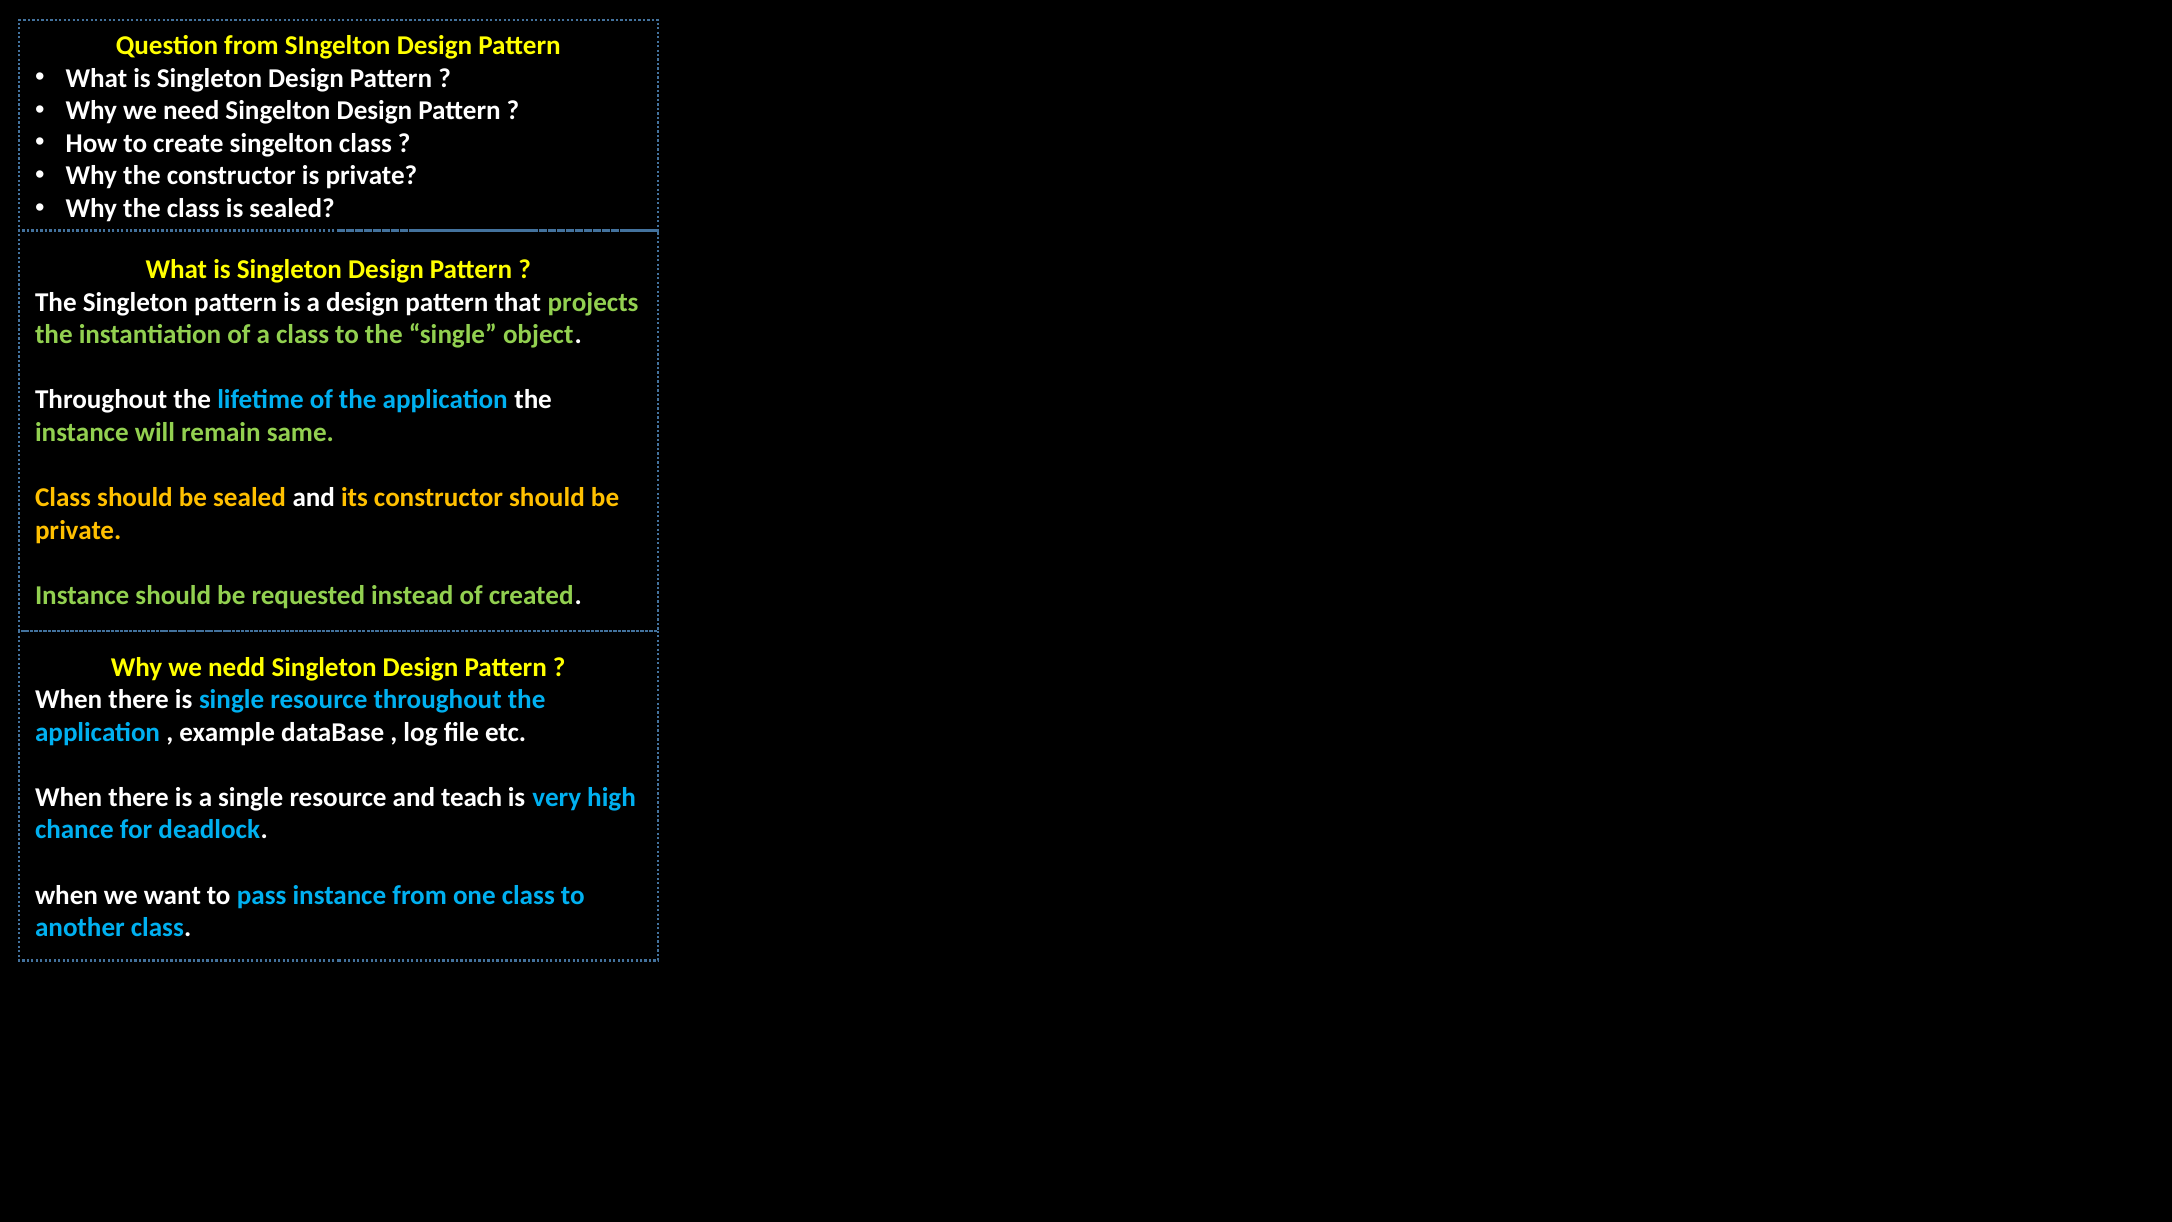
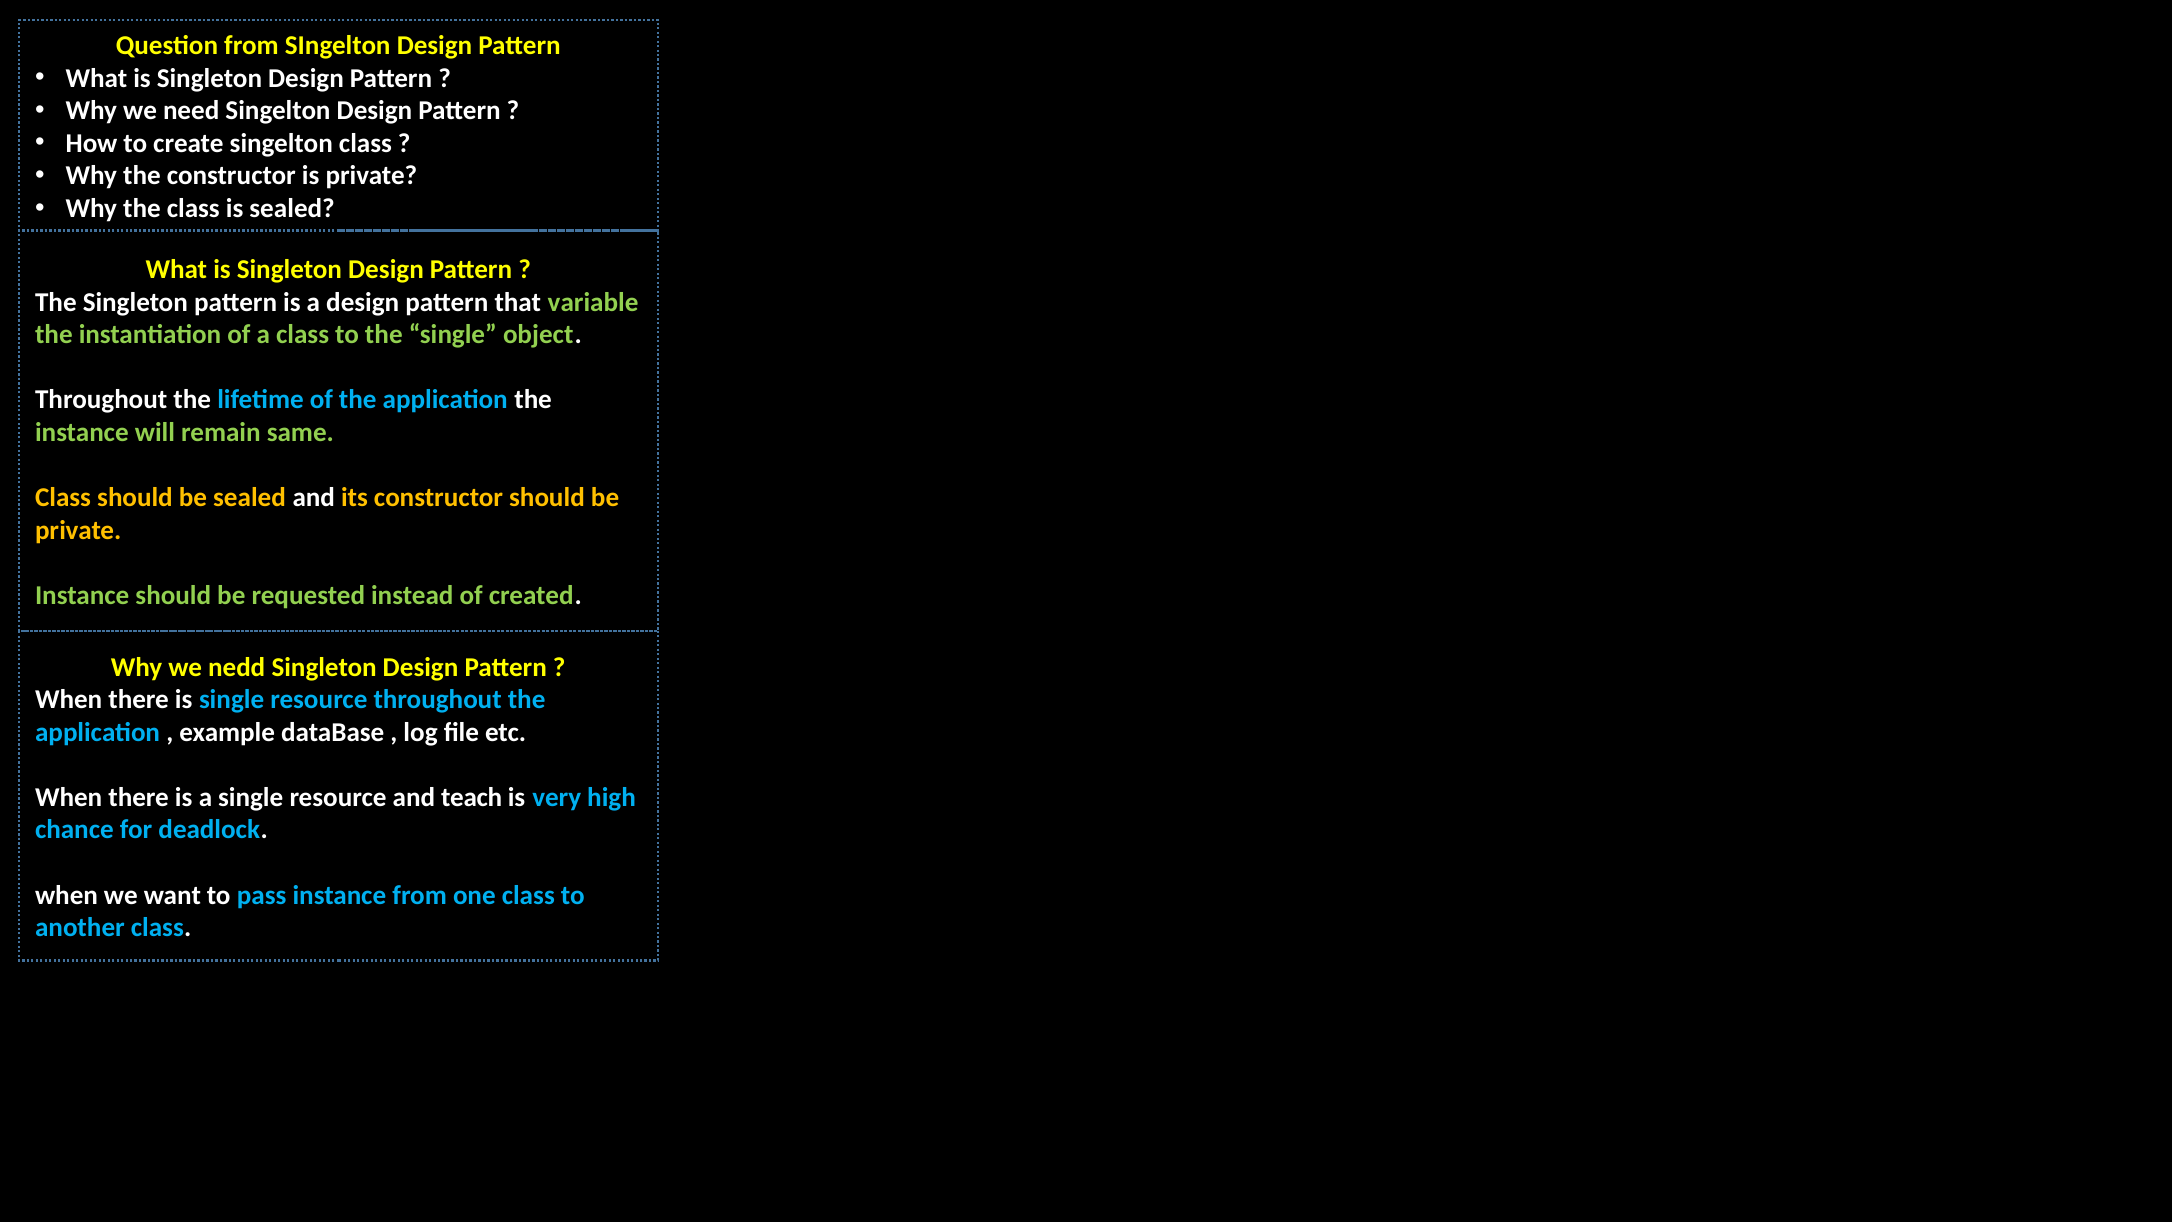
projects: projects -> variable
